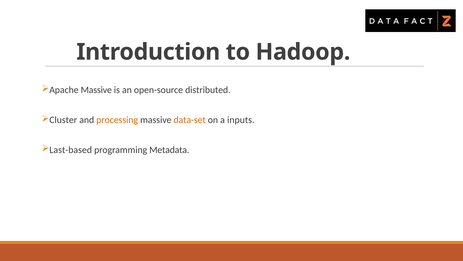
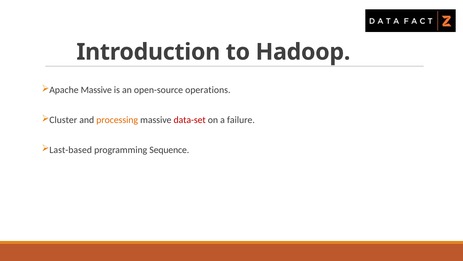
distributed: distributed -> operations
data-set colour: orange -> red
inputs: inputs -> failure
Metadata: Metadata -> Sequence
